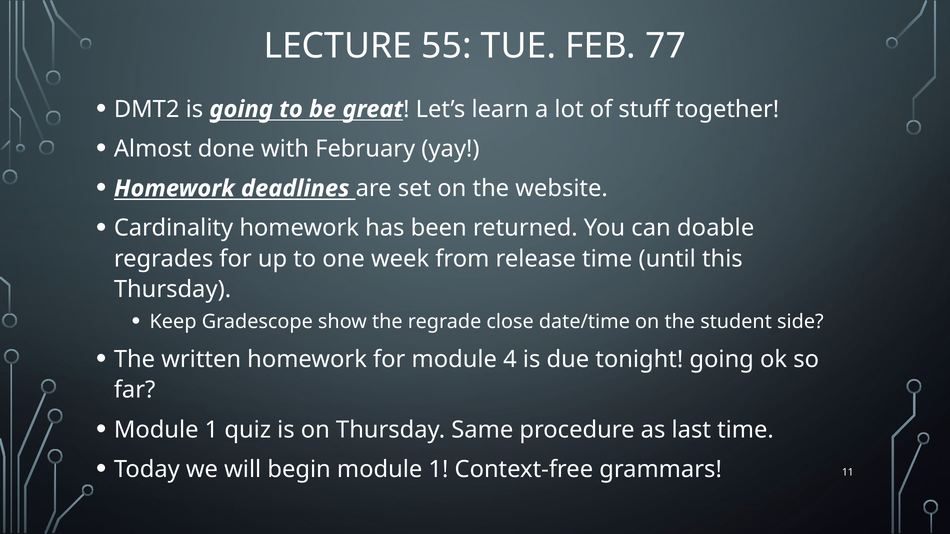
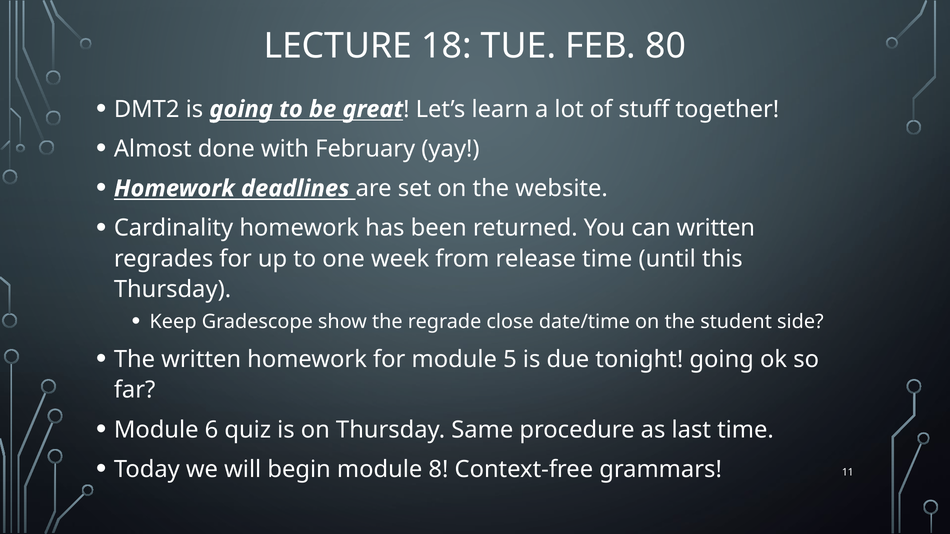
55: 55 -> 18
77: 77 -> 80
can doable: doable -> written
4: 4 -> 5
1 at (212, 430): 1 -> 6
begin module 1: 1 -> 8
